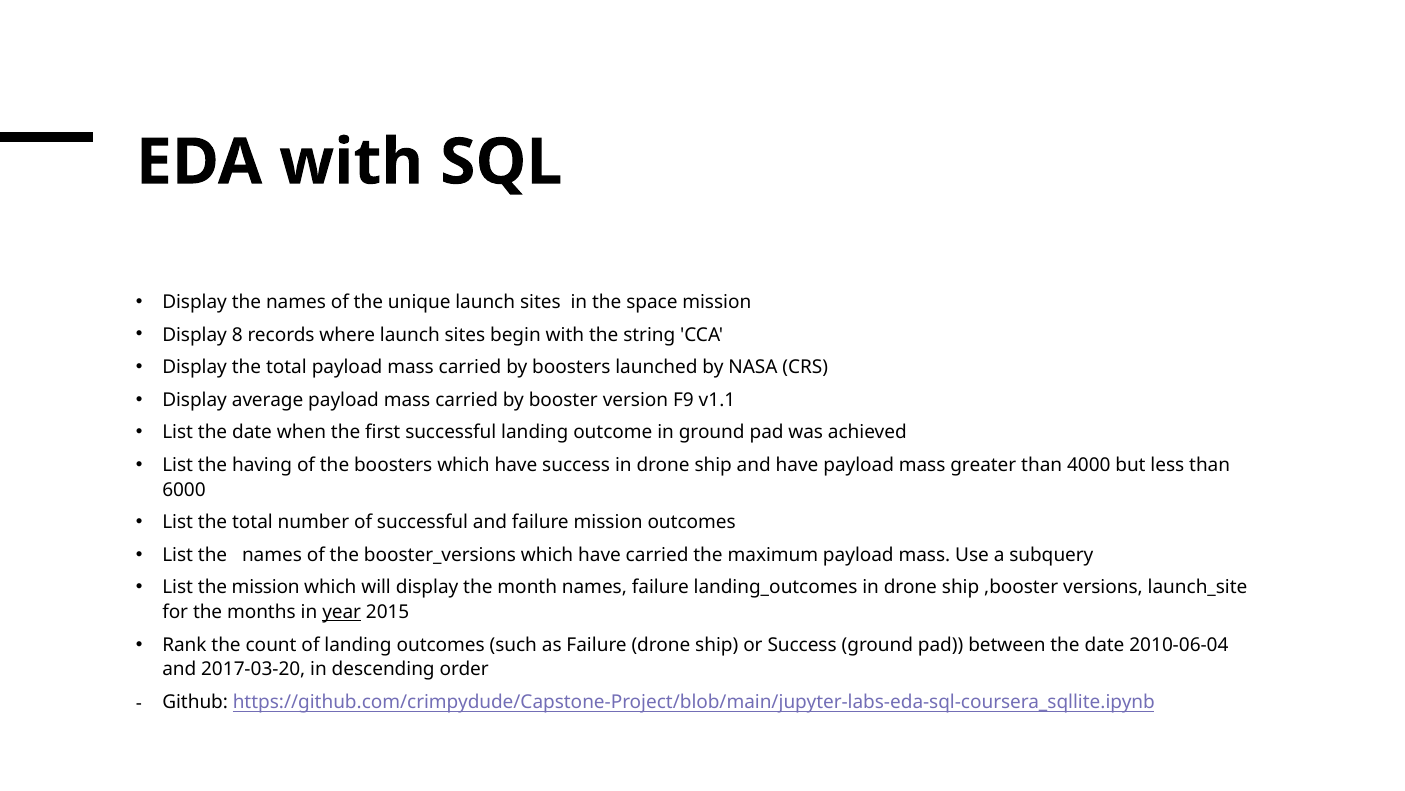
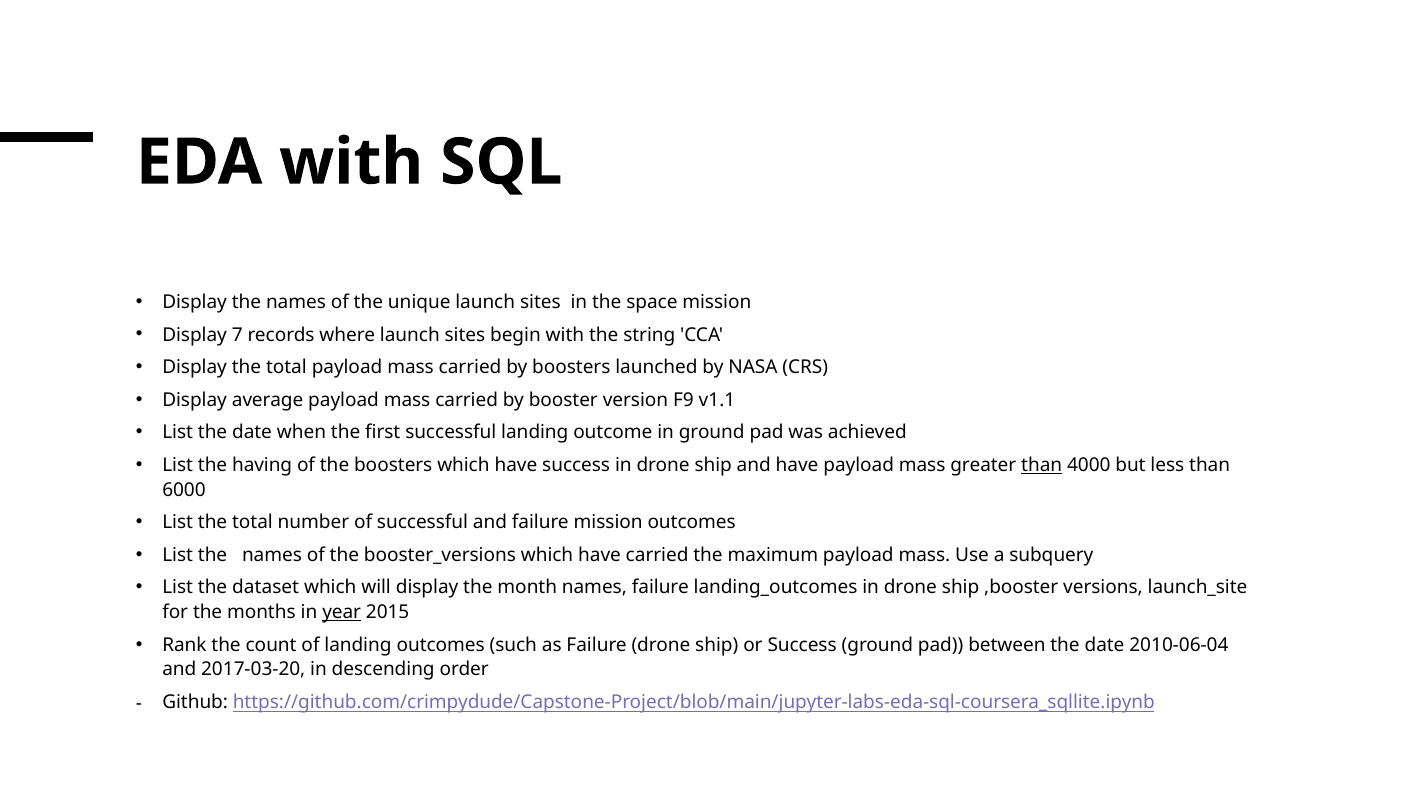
8: 8 -> 7
than at (1042, 465) underline: none -> present
the mission: mission -> dataset
